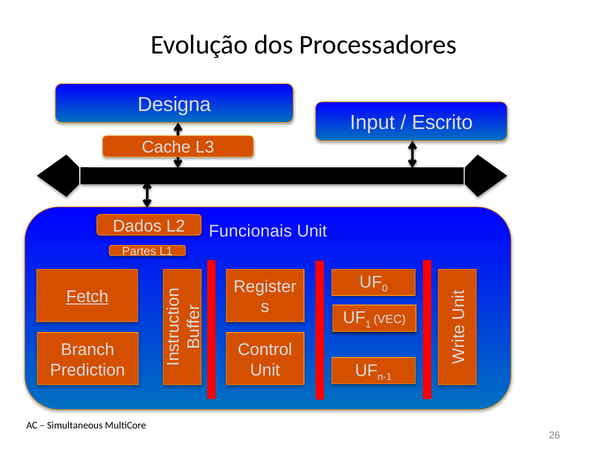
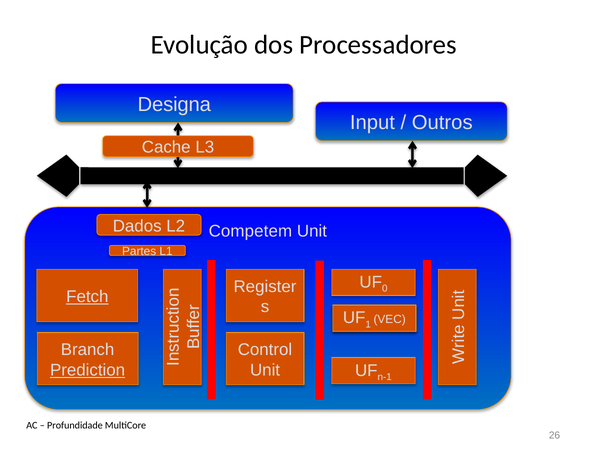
Escrito: Escrito -> Outros
Funcionais: Funcionais -> Competem
Prediction underline: none -> present
Simultaneous: Simultaneous -> Profundidade
